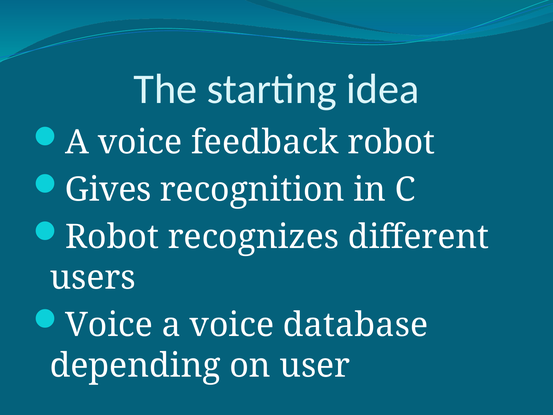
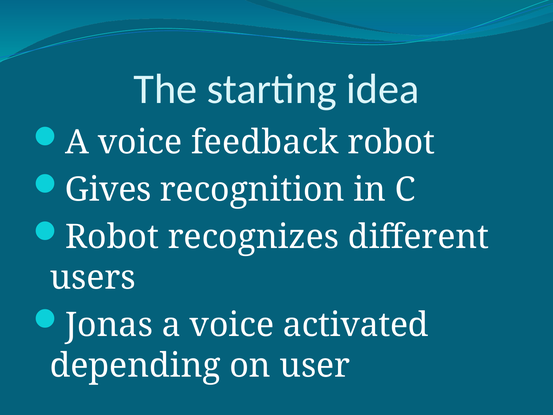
Voice at (109, 325): Voice -> Jonas
database: database -> activated
